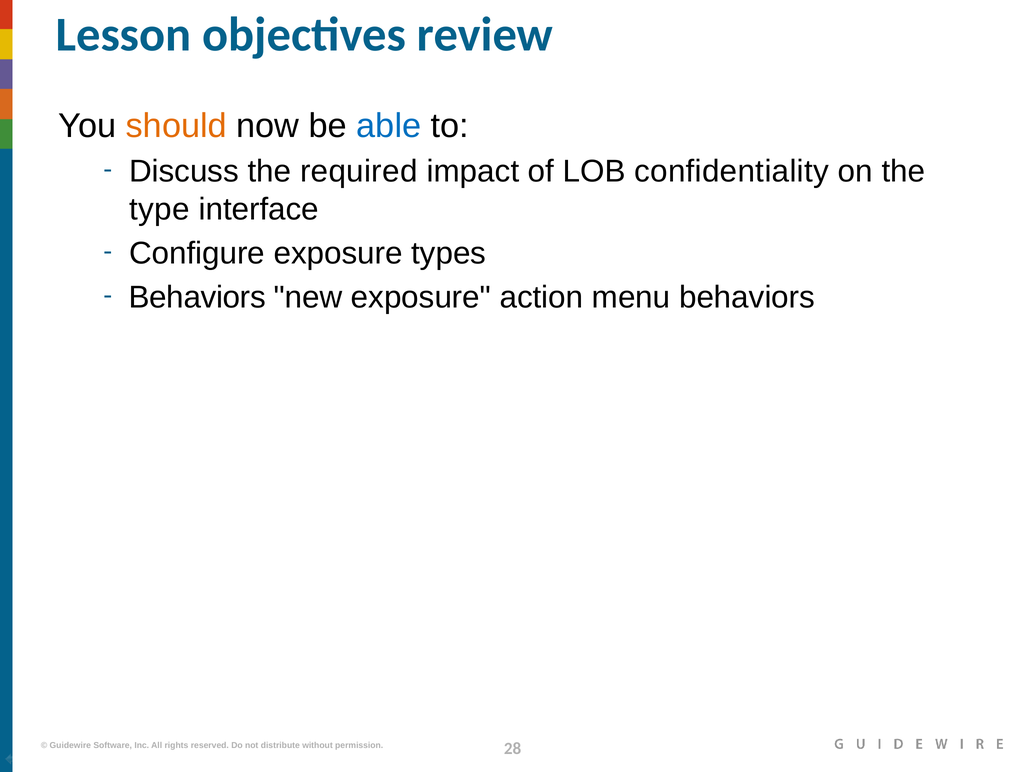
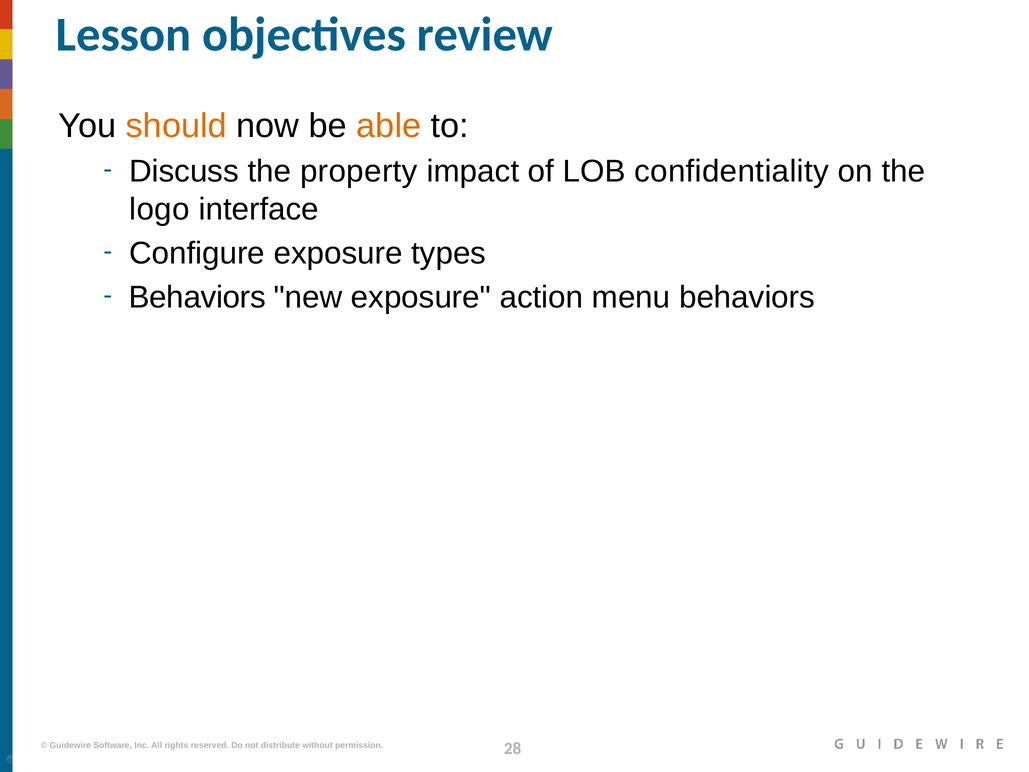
able colour: blue -> orange
required: required -> property
type: type -> logo
